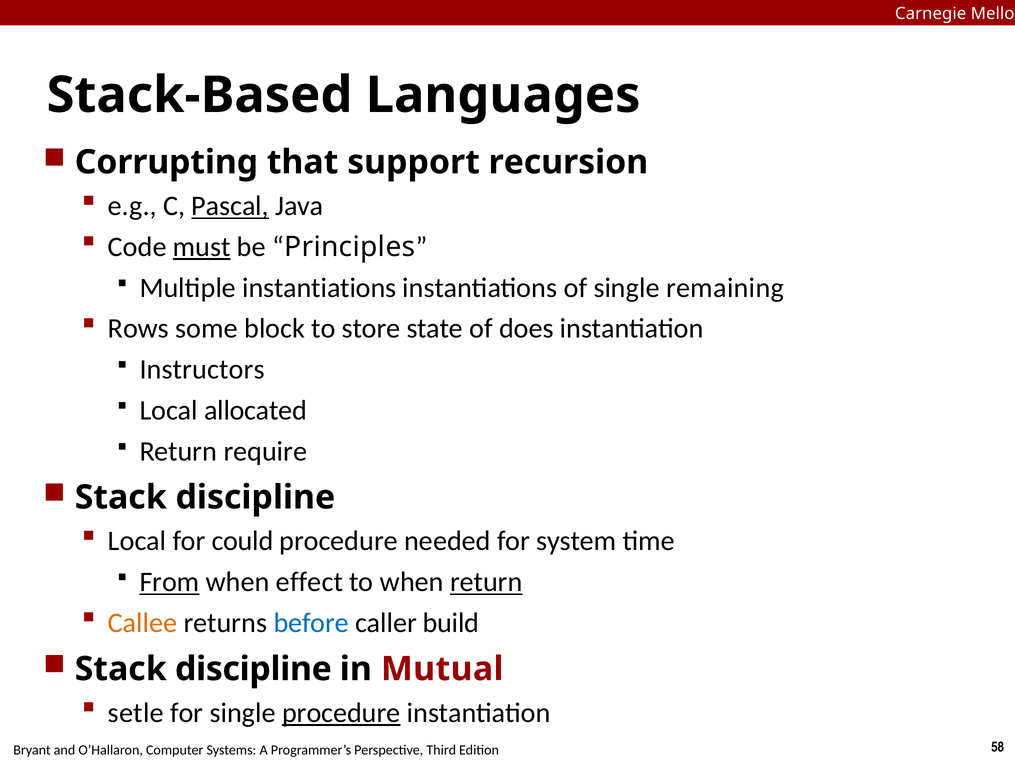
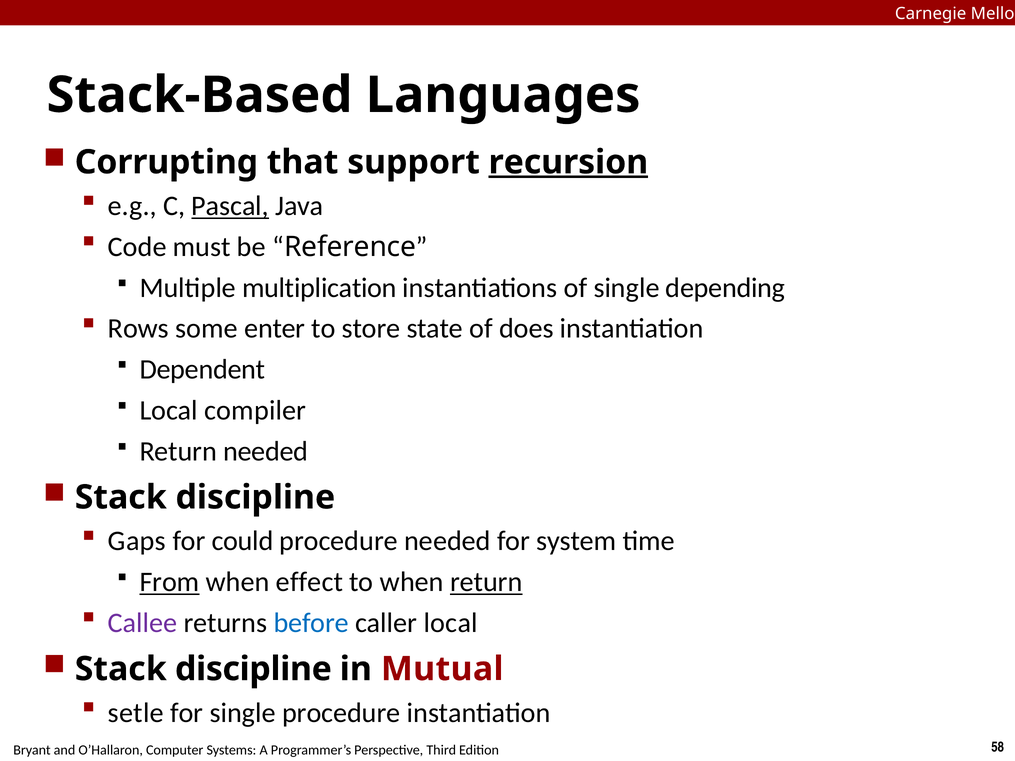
recursion underline: none -> present
must underline: present -> none
Principles: Principles -> Reference
Multiple instantiations: instantiations -> multiplication
remaining: remaining -> depending
block: block -> enter
Instructors: Instructors -> Dependent
allocated: allocated -> compiler
Return require: require -> needed
Local at (137, 541): Local -> Gaps
Callee colour: orange -> purple
caller build: build -> local
procedure at (341, 713) underline: present -> none
